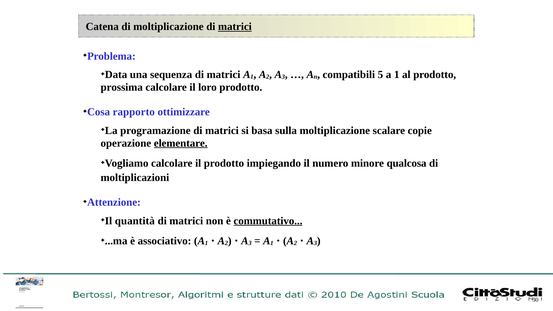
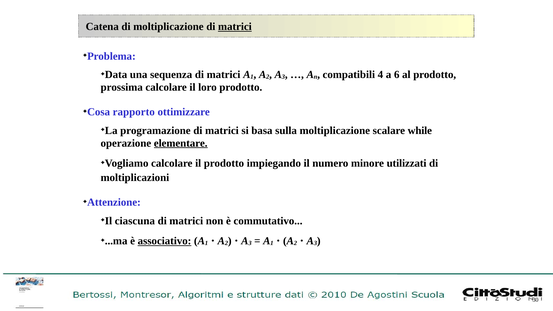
5: 5 -> 4
1 at (397, 75): 1 -> 6
copie: copie -> while
qualcosa: qualcosa -> utilizzati
quantità: quantità -> ciascuna
commutativo underline: present -> none
associativo underline: none -> present
